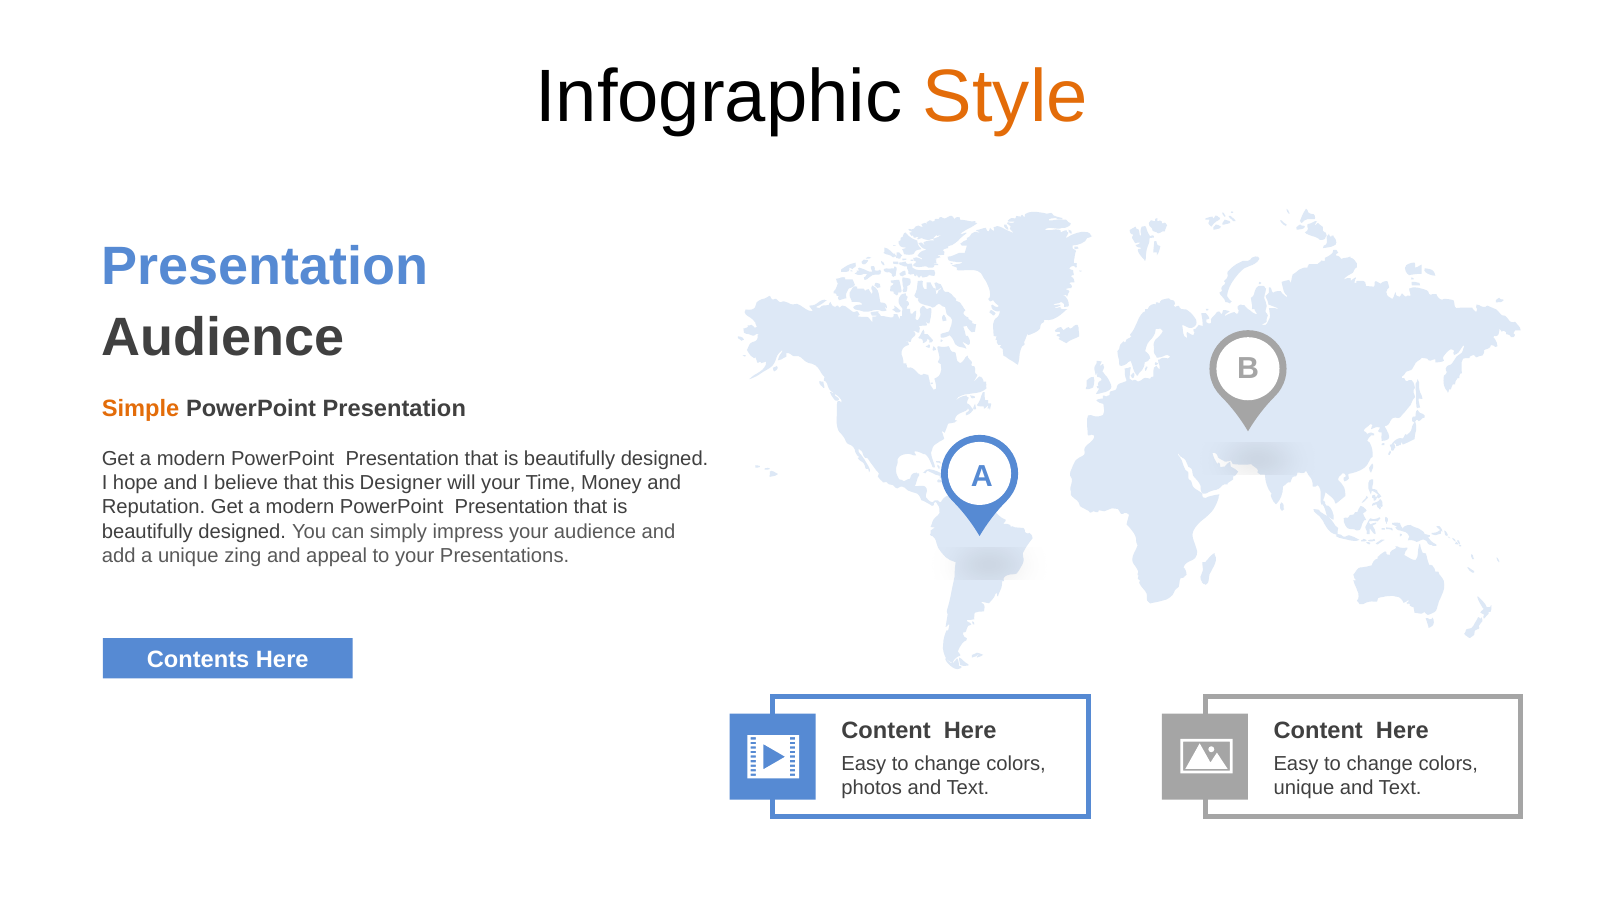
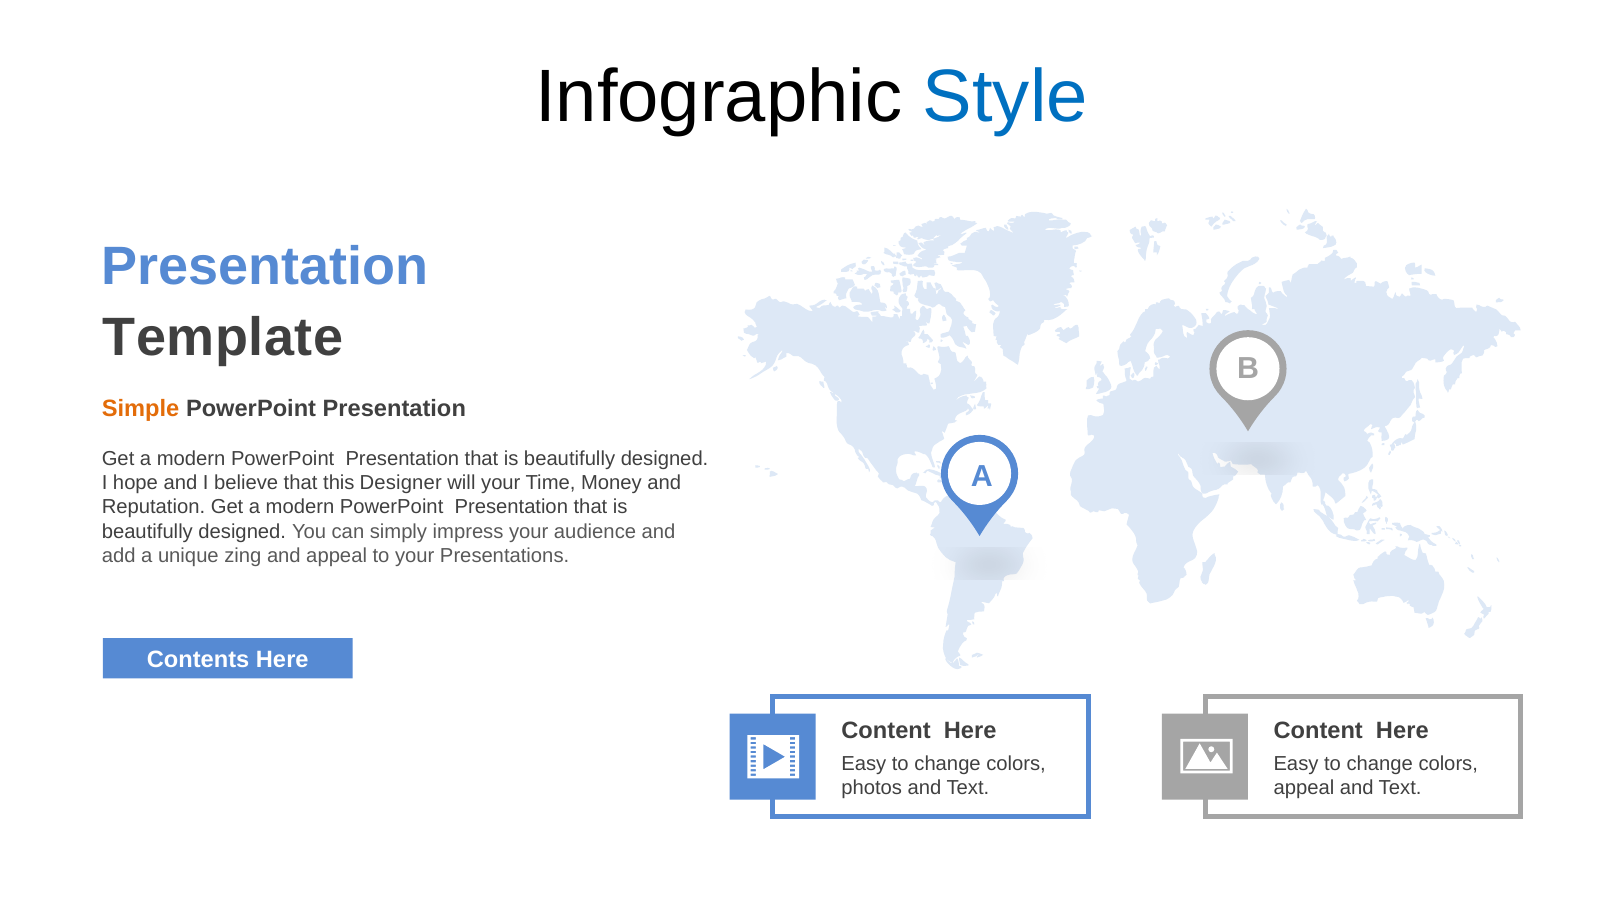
Style colour: orange -> blue
Audience at (223, 338): Audience -> Template
unique at (1304, 788): unique -> appeal
